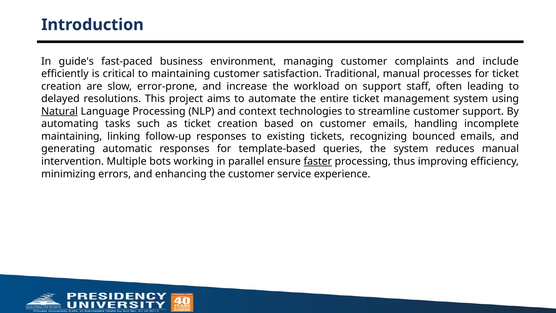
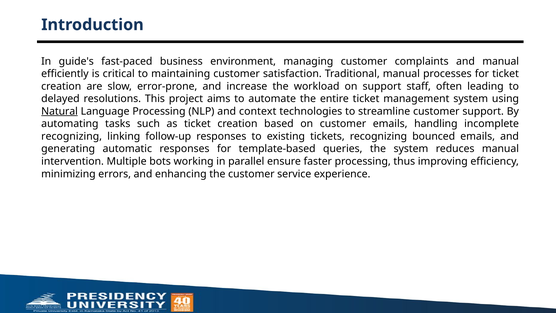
and include: include -> manual
maintaining at (72, 136): maintaining -> recognizing
faster underline: present -> none
